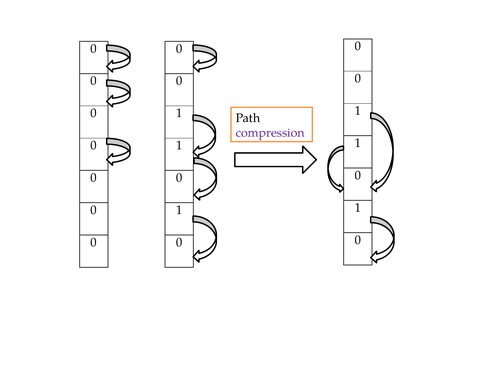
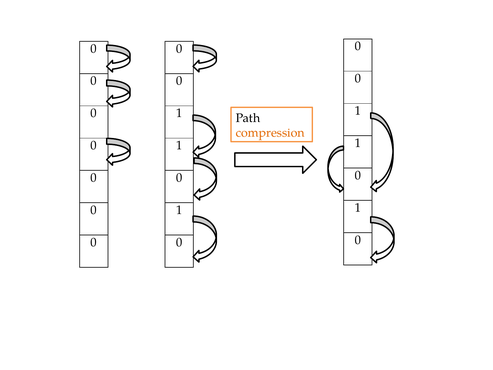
compression colour: purple -> orange
